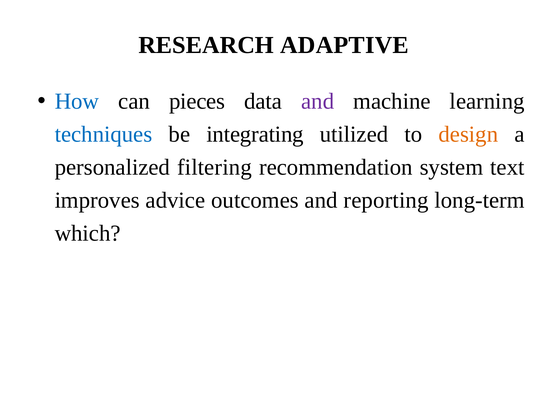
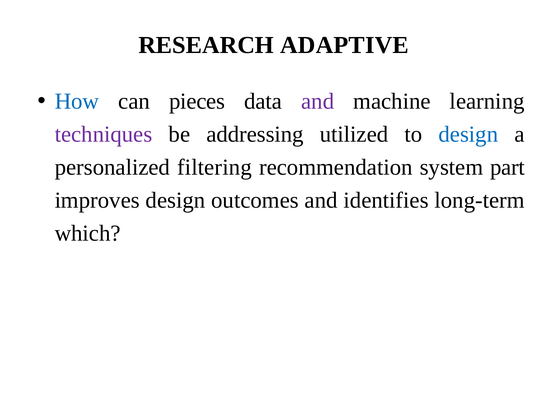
techniques colour: blue -> purple
integrating: integrating -> addressing
design at (468, 134) colour: orange -> blue
text: text -> part
improves advice: advice -> design
reporting: reporting -> identifies
